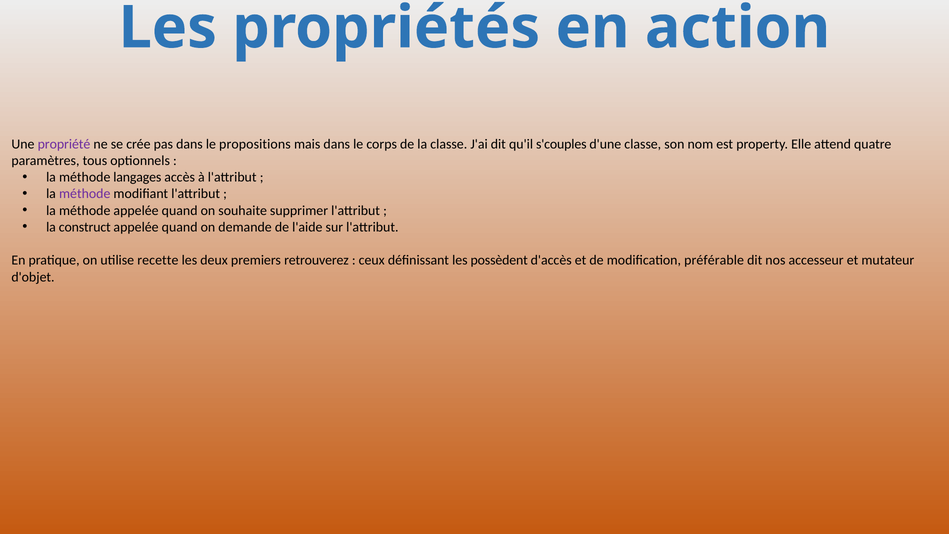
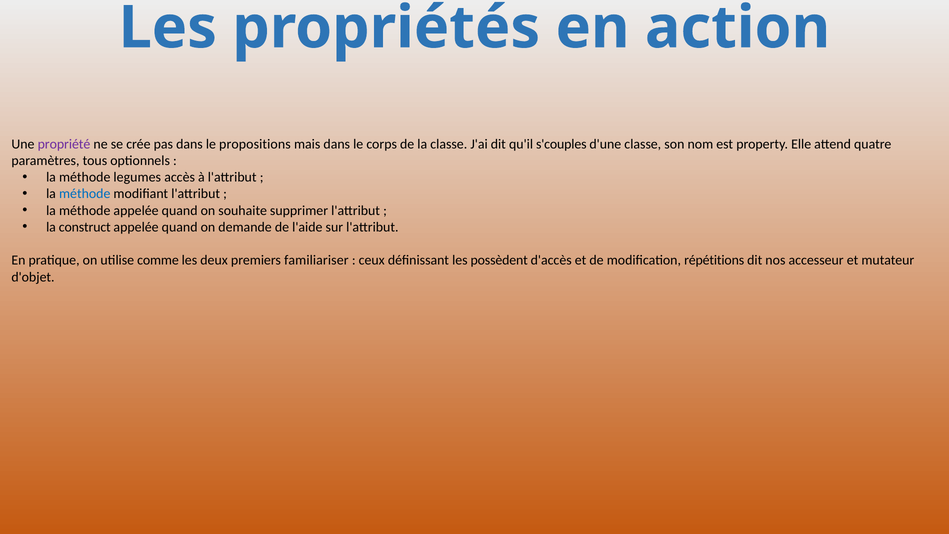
langages: langages -> legumes
méthode at (85, 194) colour: purple -> blue
recette: recette -> comme
retrouverez: retrouverez -> familiariser
préférable: préférable -> répétitions
